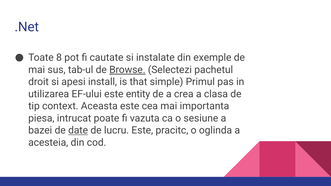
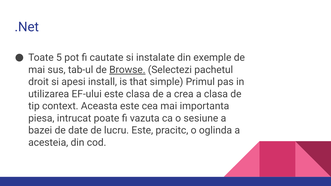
8: 8 -> 5
este entity: entity -> clasa
date underline: present -> none
